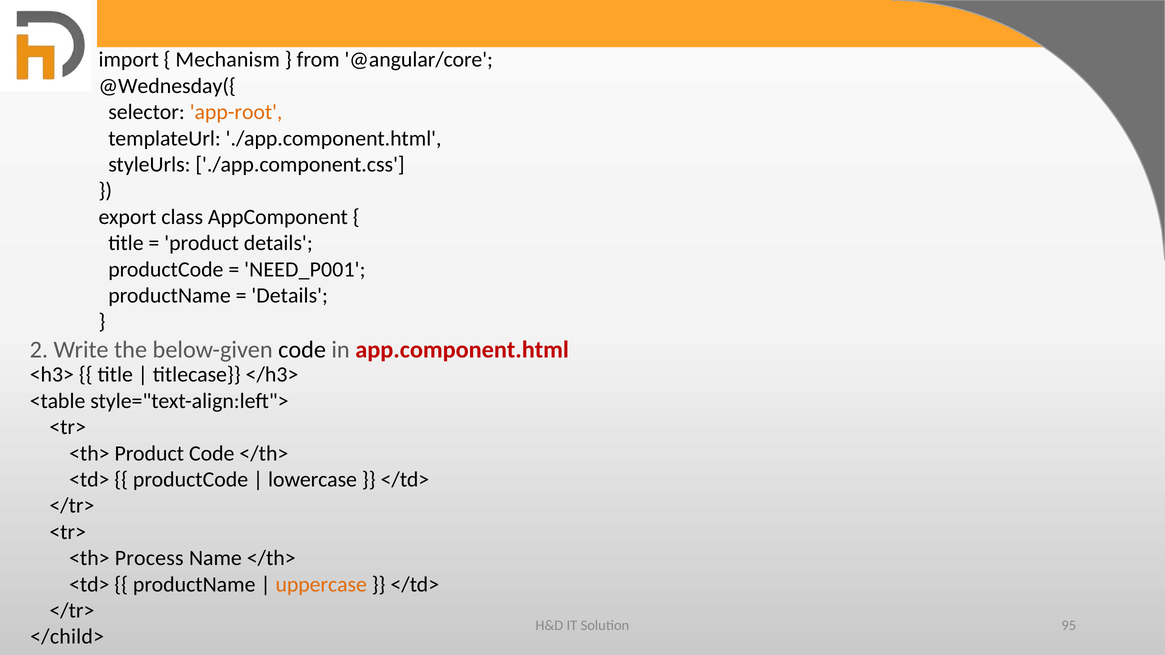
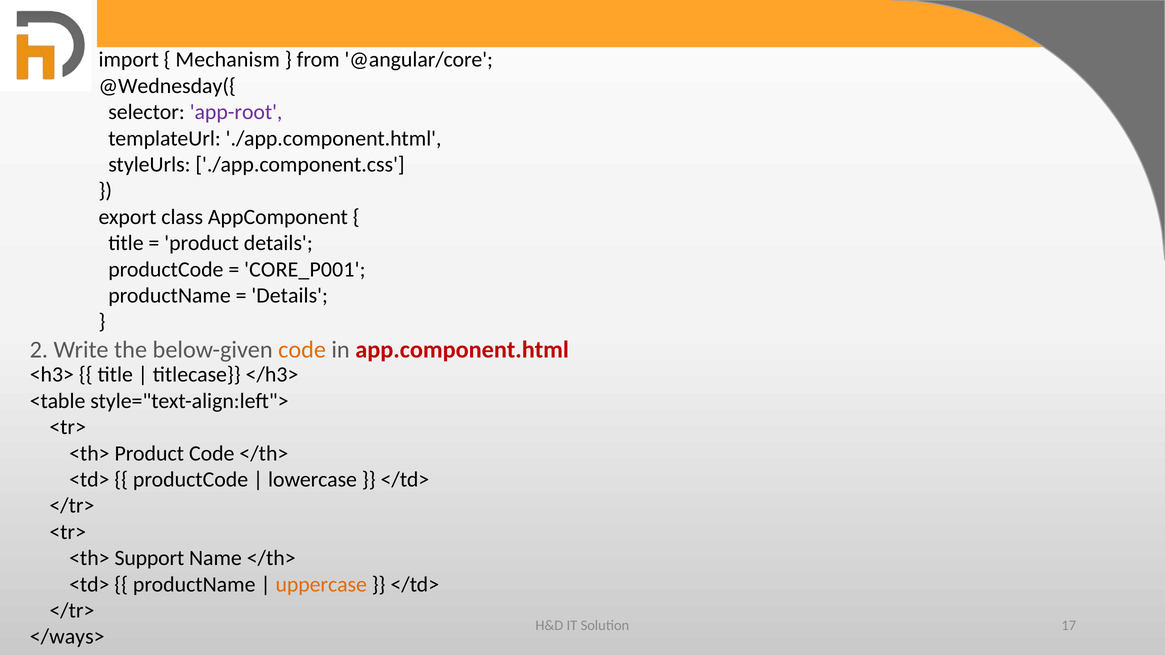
app-root colour: orange -> purple
NEED_P001: NEED_P001 -> CORE_P001
code at (302, 350) colour: black -> orange
Process: Process -> Support
95: 95 -> 17
</child>: </child> -> </ways>
